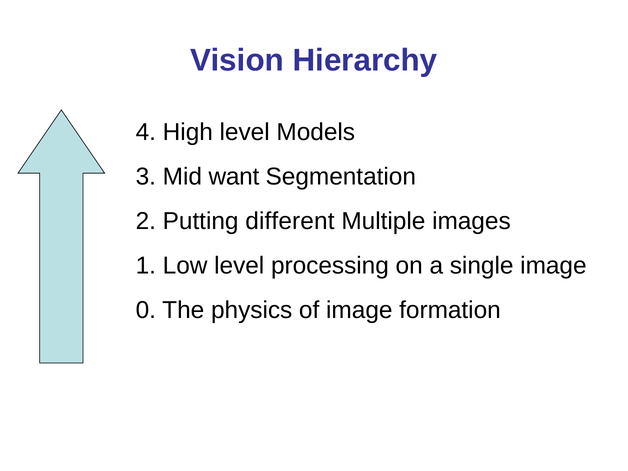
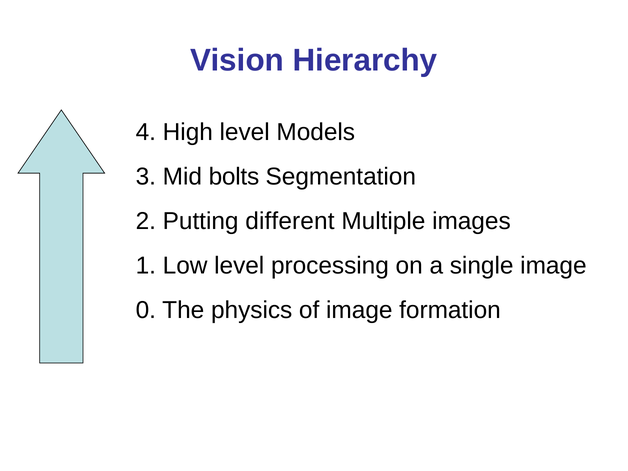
want: want -> bolts
